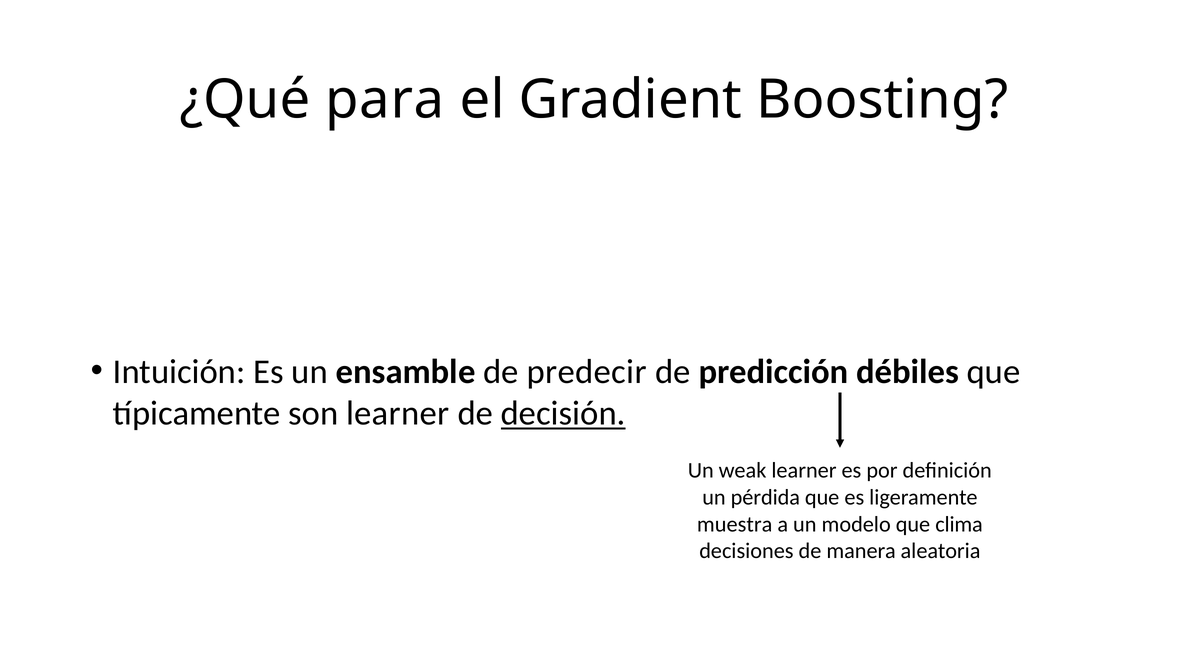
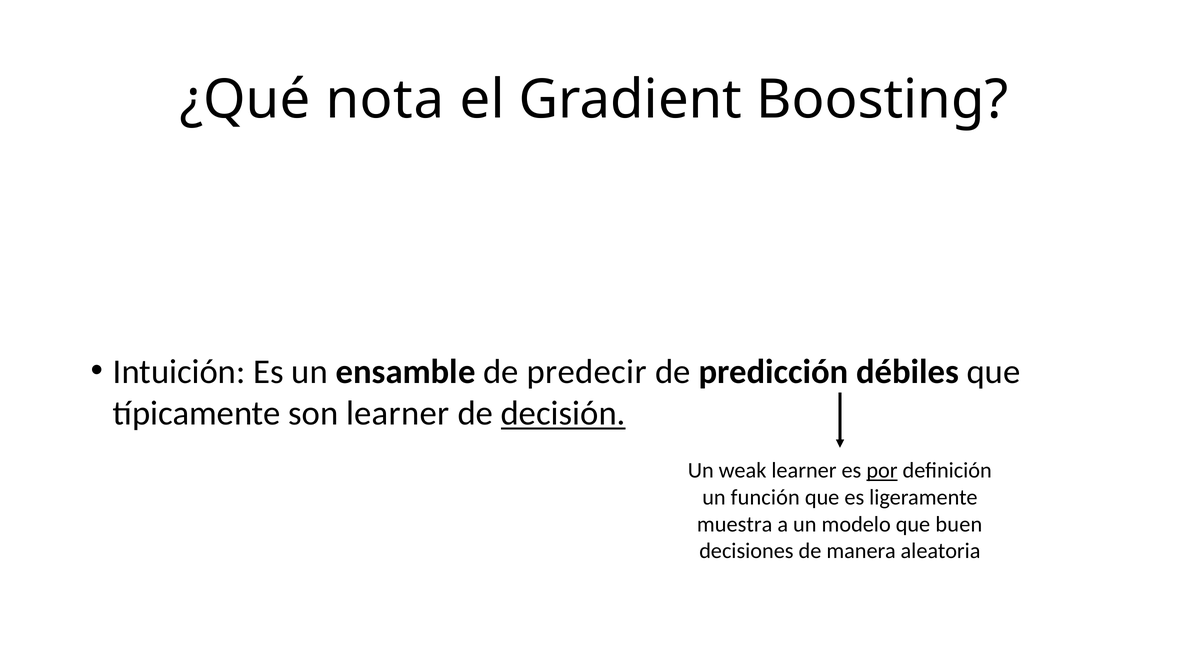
para: para -> nota
por underline: none -> present
pérdida: pérdida -> función
clima: clima -> buen
